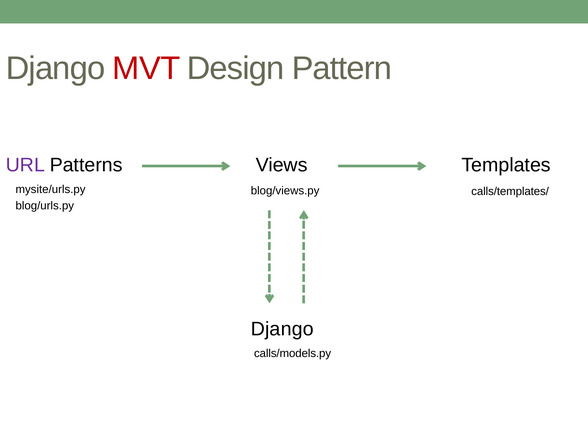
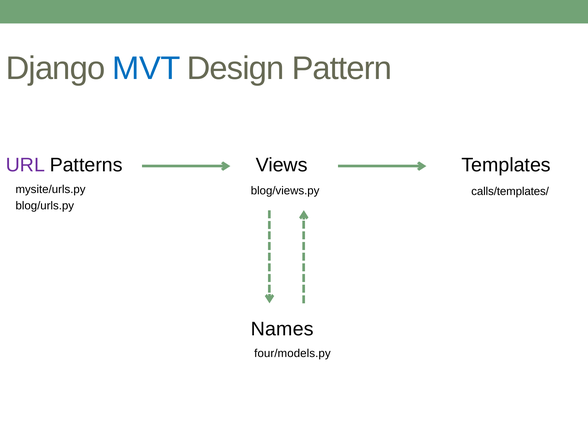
MVT colour: red -> blue
Django at (282, 329): Django -> Names
calls/models.py: calls/models.py -> four/models.py
